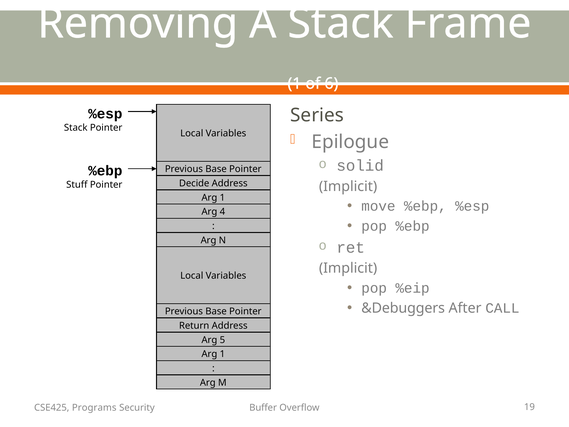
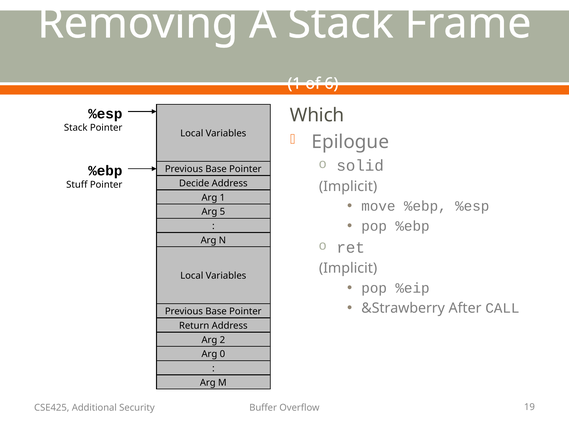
Series: Series -> Which
4: 4 -> 5
&Debuggers: &Debuggers -> &Strawberry
5: 5 -> 2
1 at (222, 354): 1 -> 0
Programs: Programs -> Additional
